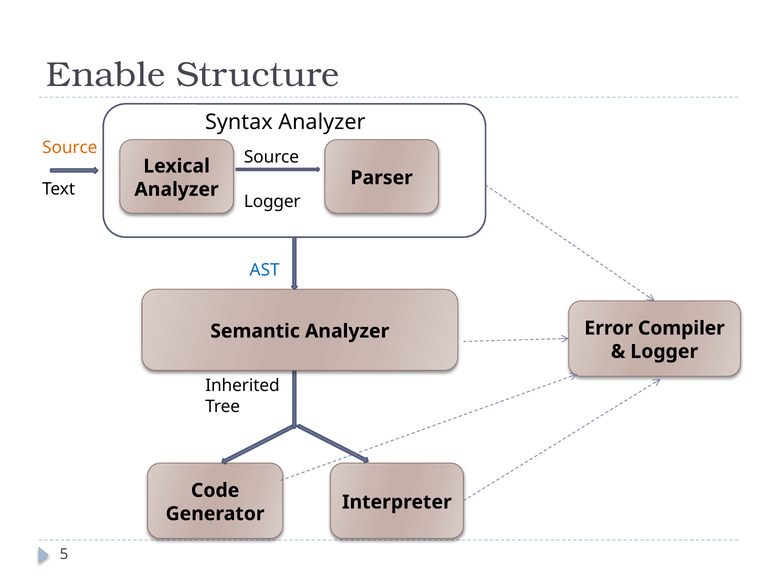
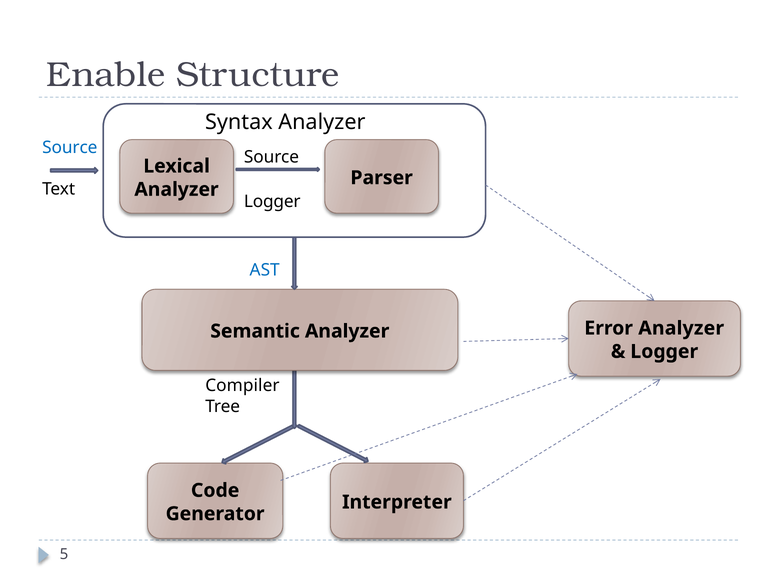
Source at (70, 147) colour: orange -> blue
Error Compiler: Compiler -> Analyzer
Inherited: Inherited -> Compiler
